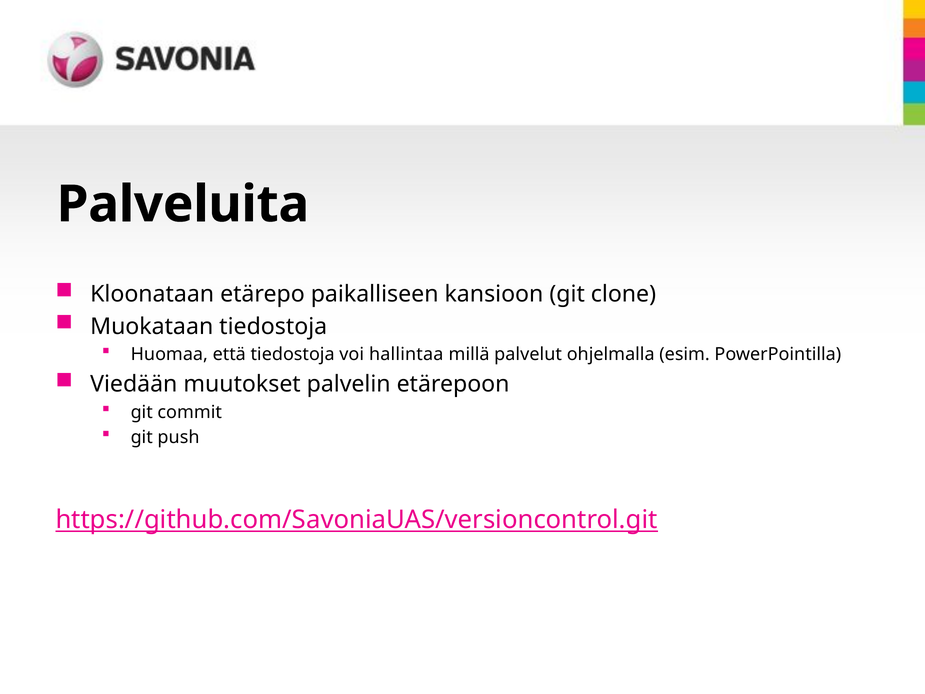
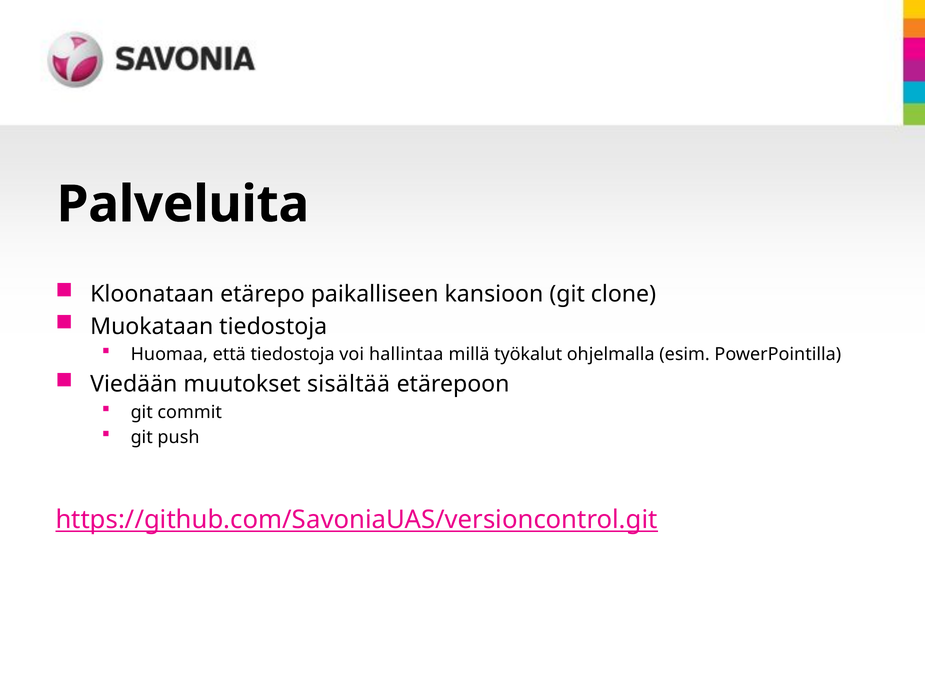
palvelut: palvelut -> työkalut
palvelin: palvelin -> sisältää
